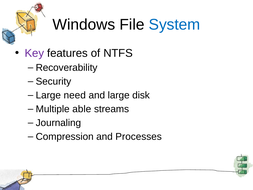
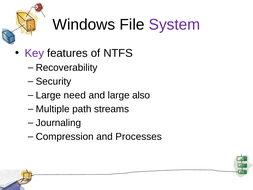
System colour: blue -> purple
disk: disk -> also
able: able -> path
